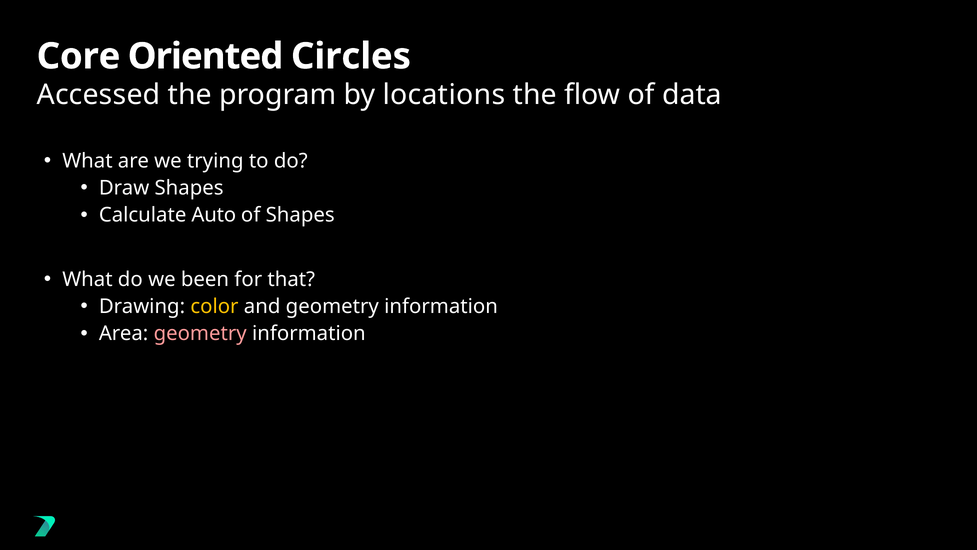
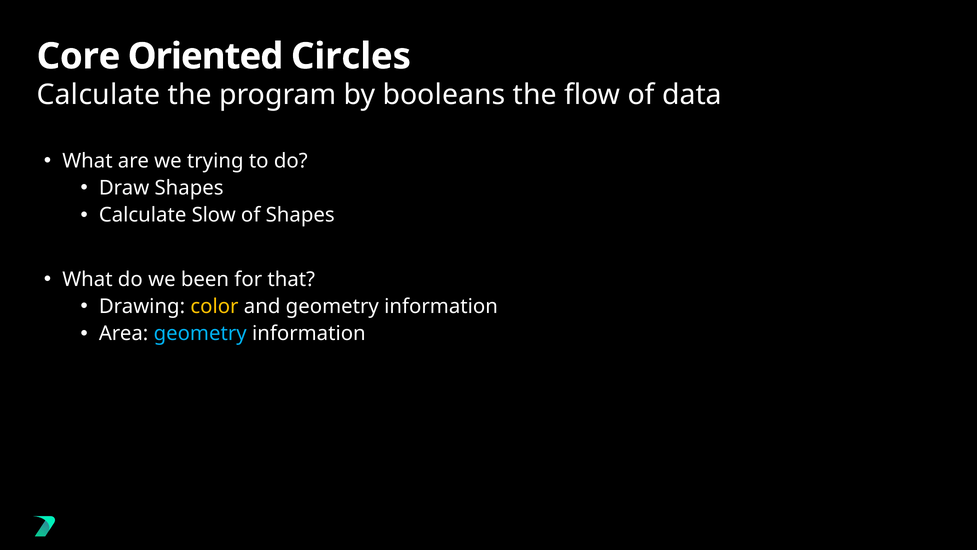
Accessed at (99, 95): Accessed -> Calculate
locations: locations -> booleans
Auto: Auto -> Slow
geometry at (200, 333) colour: pink -> light blue
